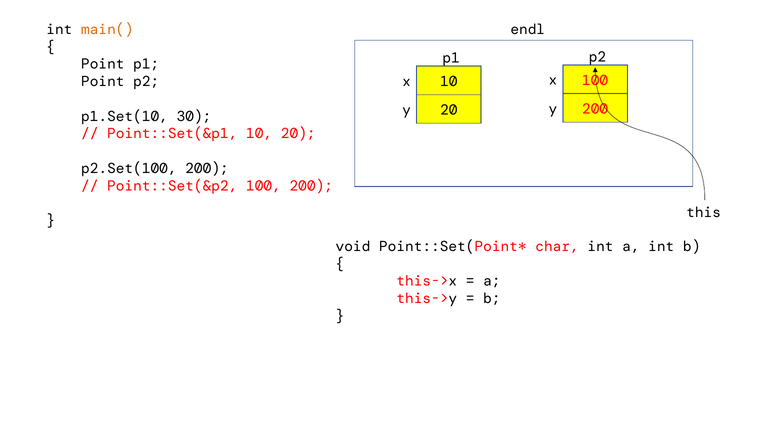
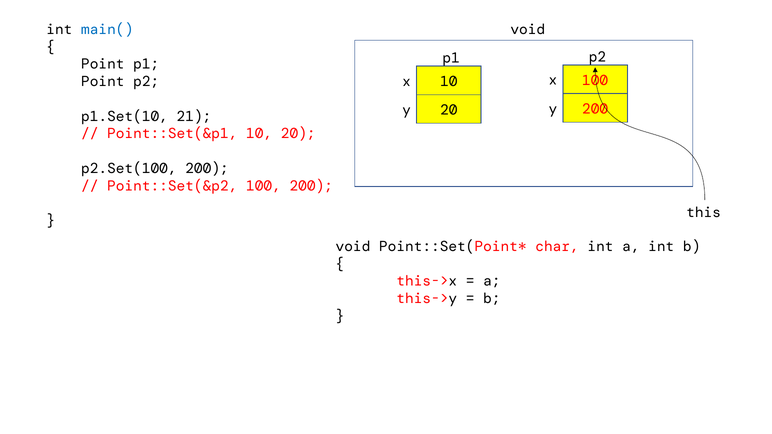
main( colour: orange -> blue
endl at (528, 30): endl -> void
30: 30 -> 21
